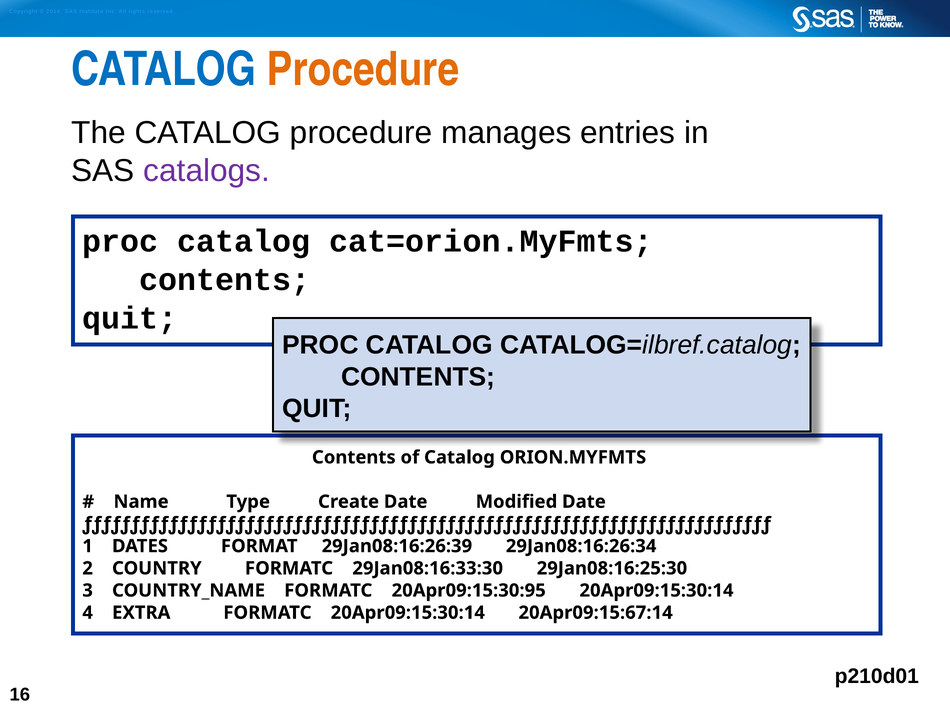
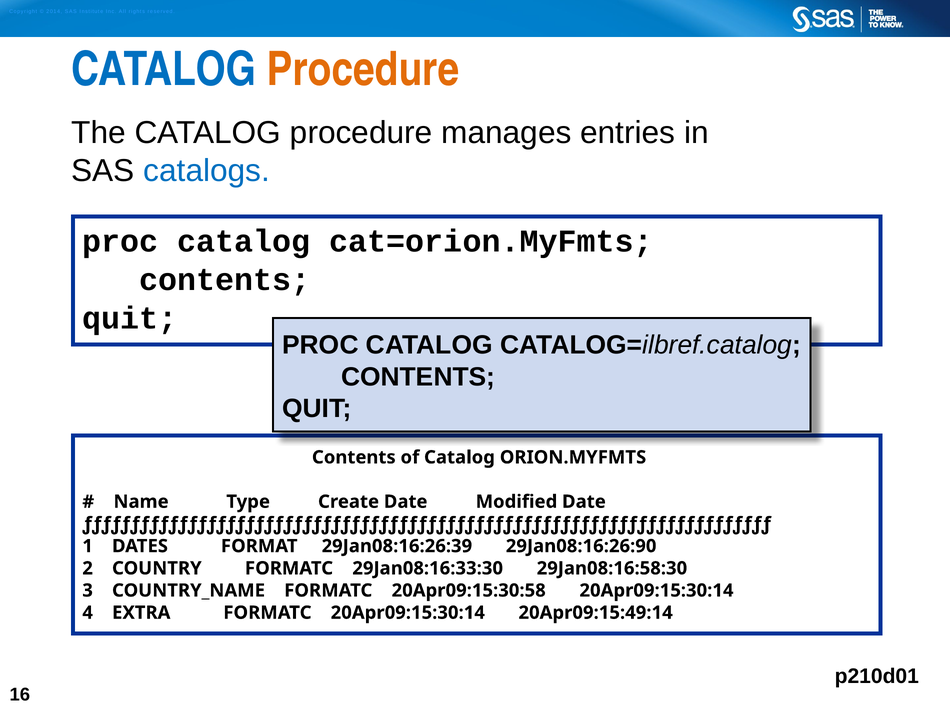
catalogs colour: purple -> blue
29Jan08:16:26:34: 29Jan08:16:26:34 -> 29Jan08:16:26:90
29Jan08:16:25:30: 29Jan08:16:25:30 -> 29Jan08:16:58:30
20Apr09:15:30:95: 20Apr09:15:30:95 -> 20Apr09:15:30:58
20Apr09:15:67:14: 20Apr09:15:67:14 -> 20Apr09:15:49:14
